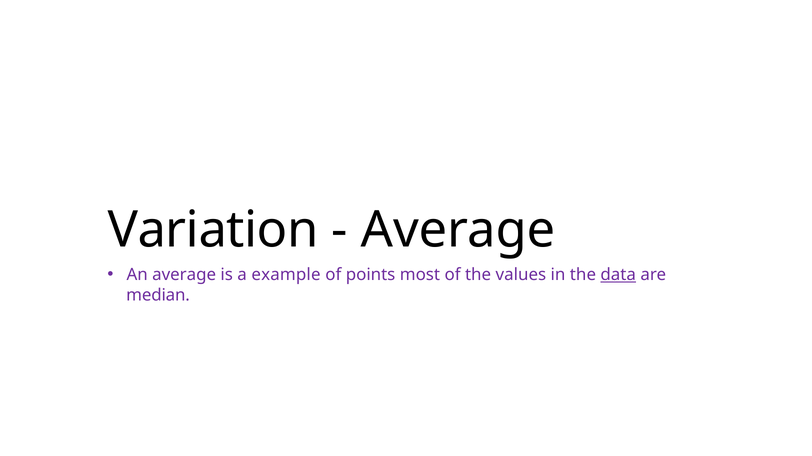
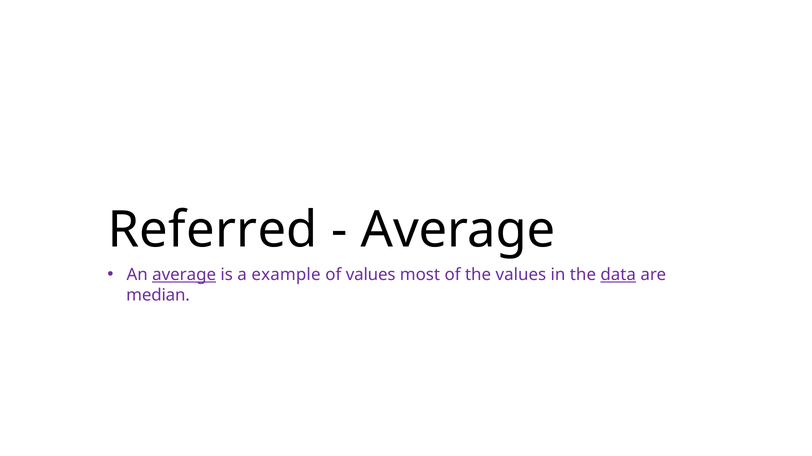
Variation: Variation -> Referred
average at (184, 275) underline: none -> present
of points: points -> values
